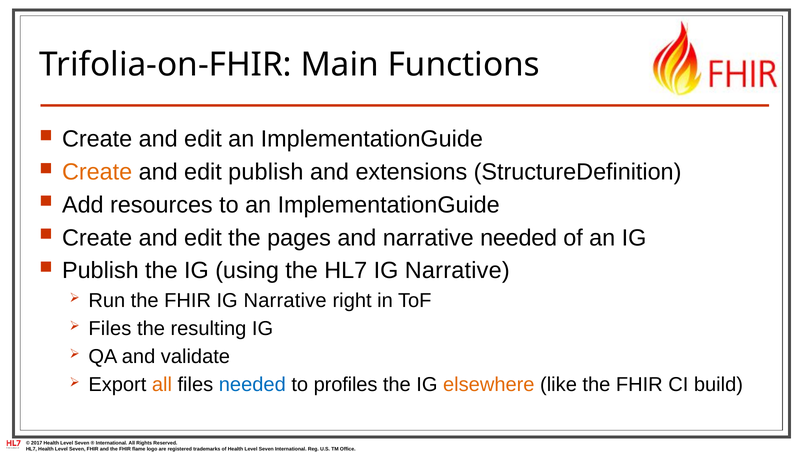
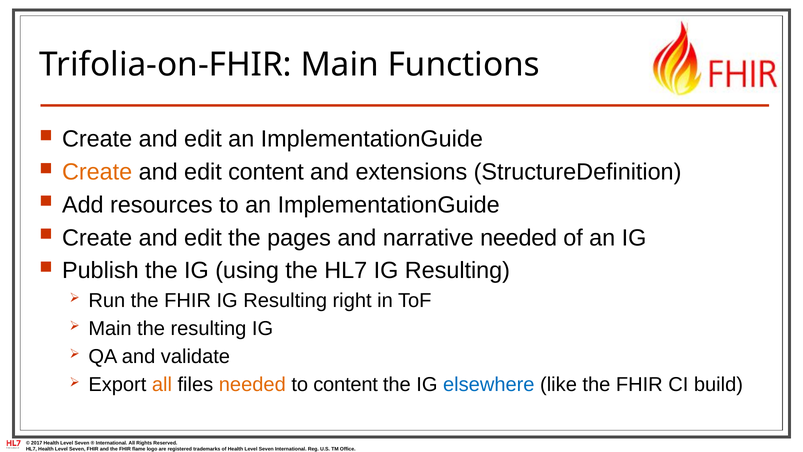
edit publish: publish -> content
HL7 IG Narrative: Narrative -> Resulting
FHIR IG Narrative: Narrative -> Resulting
Files at (110, 328): Files -> Main
needed at (252, 385) colour: blue -> orange
to profiles: profiles -> content
elsewhere colour: orange -> blue
